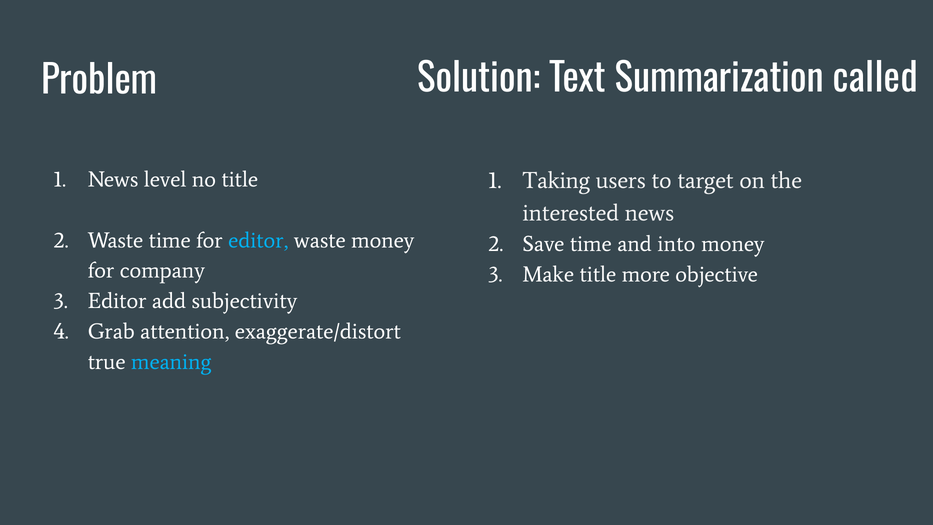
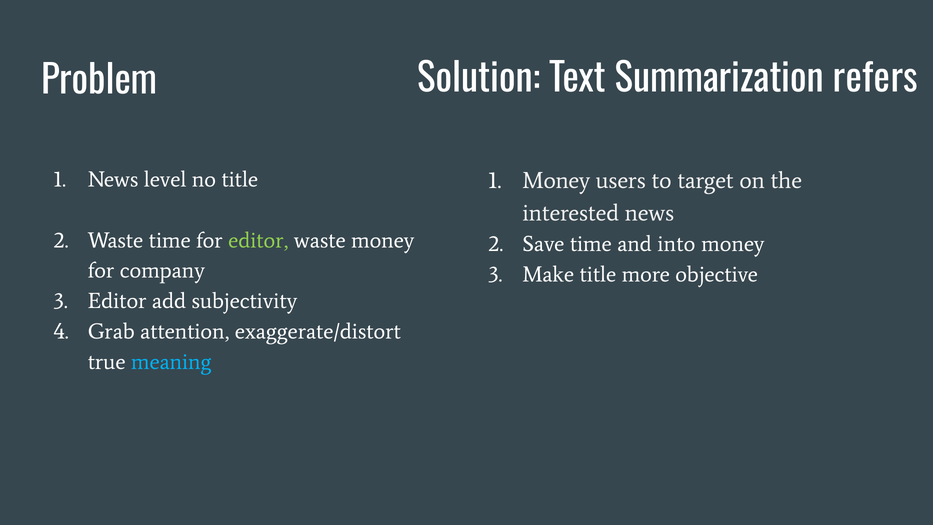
called: called -> refers
Taking at (556, 181): Taking -> Money
editor at (258, 240) colour: light blue -> light green
